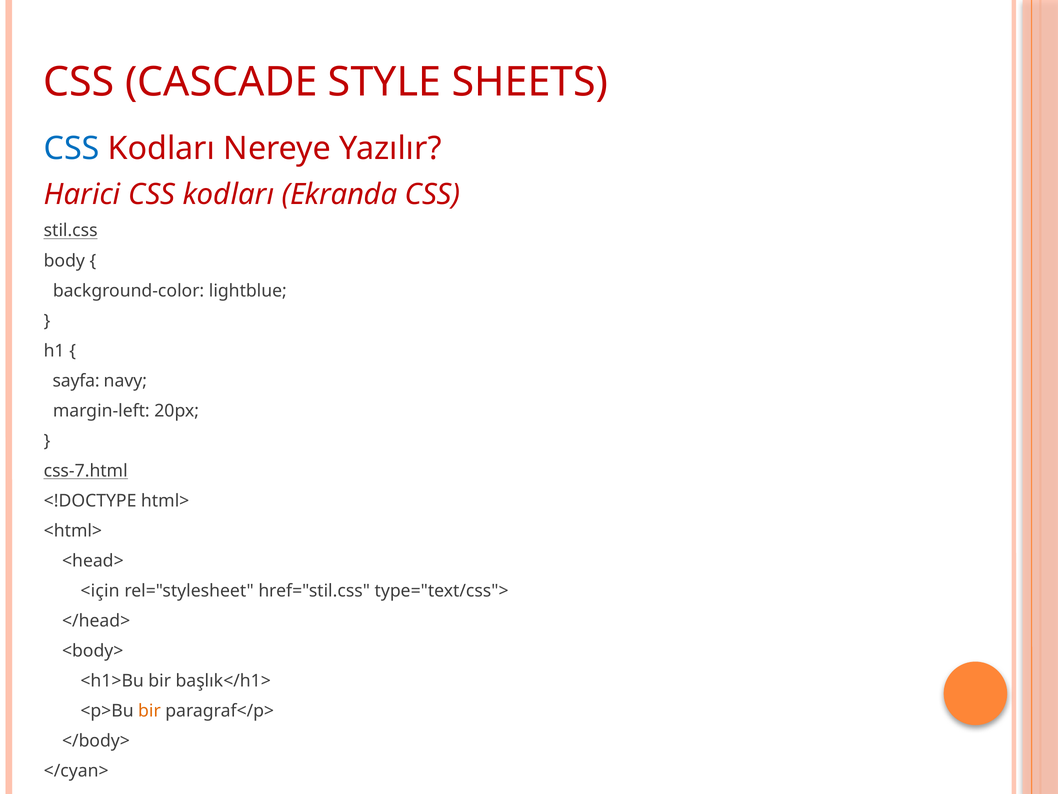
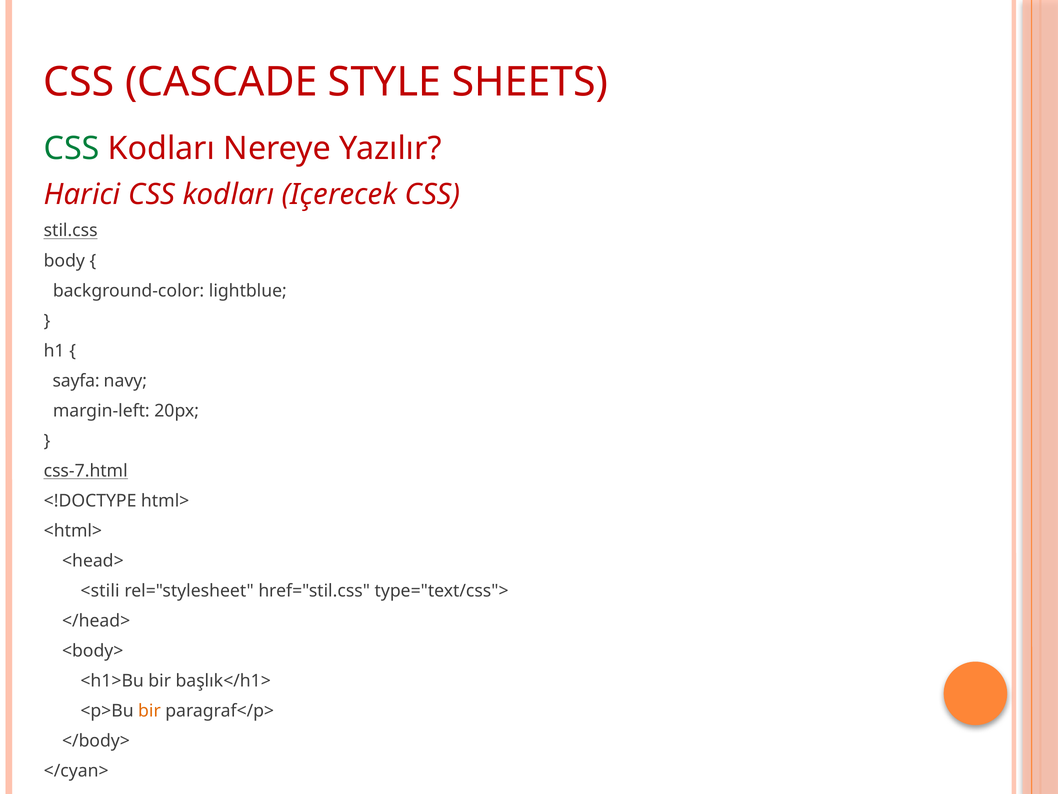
CSS at (72, 149) colour: blue -> green
Ekranda: Ekranda -> Içerecek
<için: <için -> <stili
